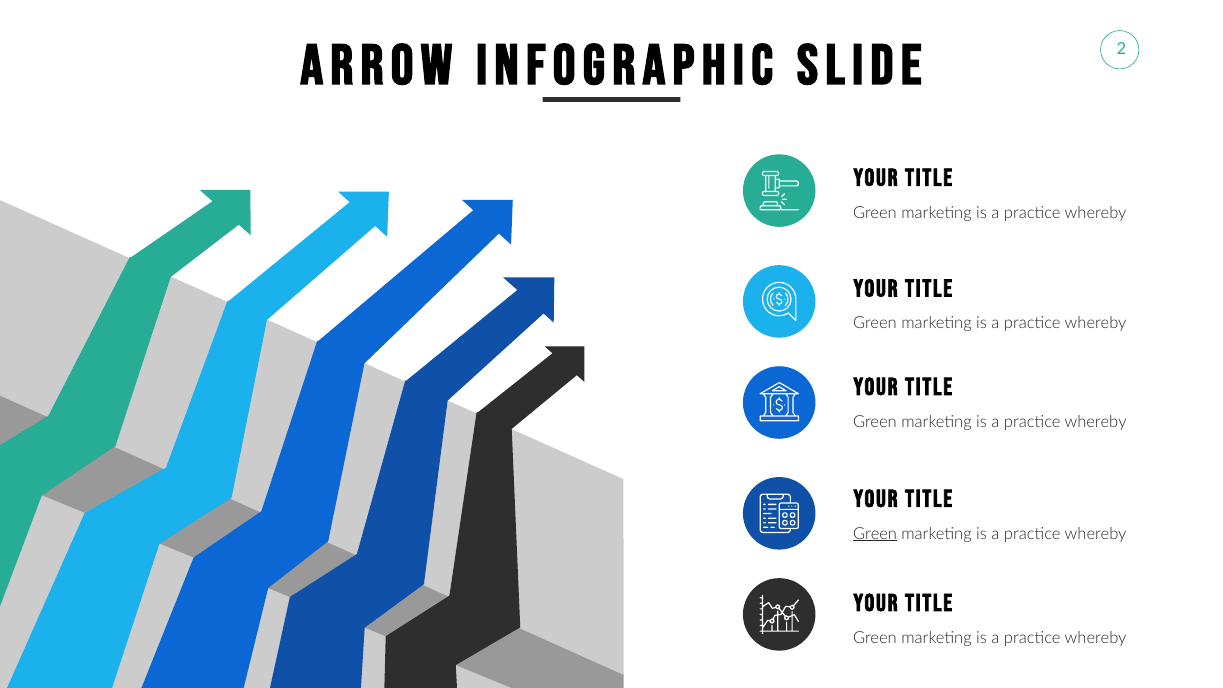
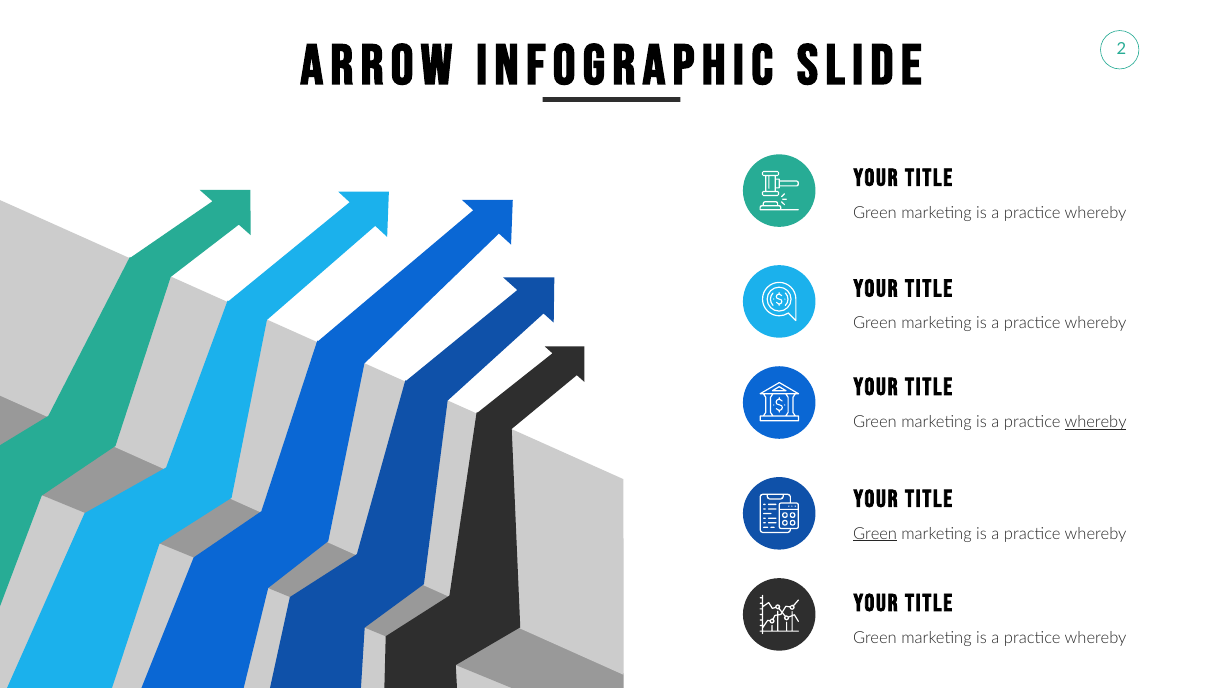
whereby at (1096, 422) underline: none -> present
